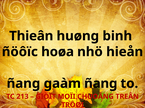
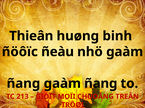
hoøa: hoøa -> ñeàu
nhö hieån: hieån -> gaàm
